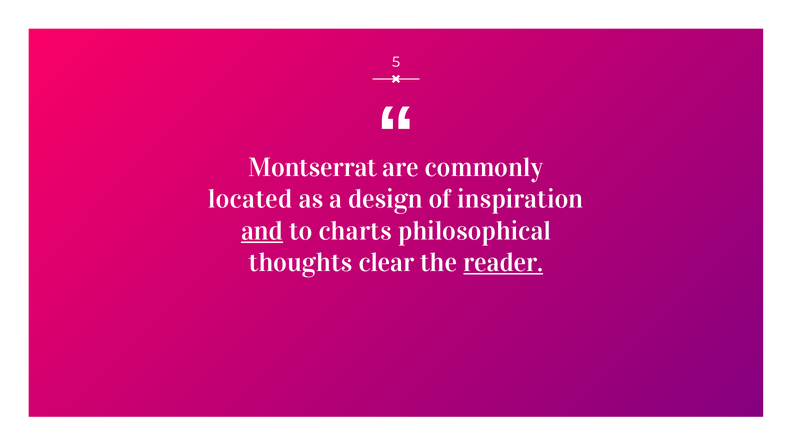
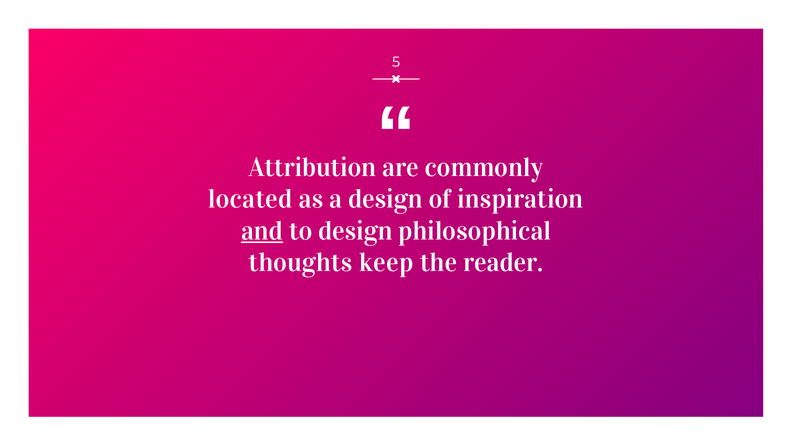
Montserrat: Montserrat -> Attribution
to charts: charts -> design
clear: clear -> keep
reader underline: present -> none
